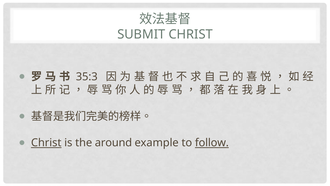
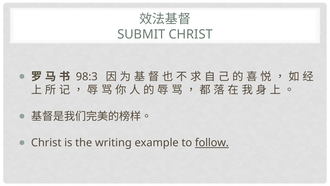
35:3: 35:3 -> 98:3
Christ at (46, 143) underline: present -> none
around: around -> writing
